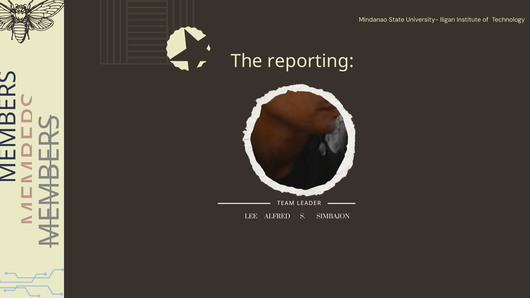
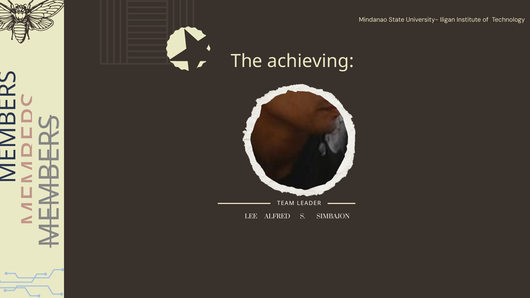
reporting: reporting -> achieving
